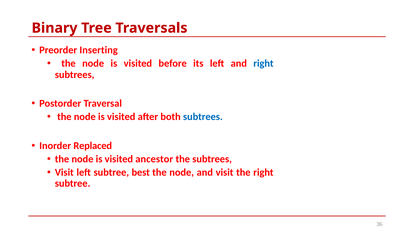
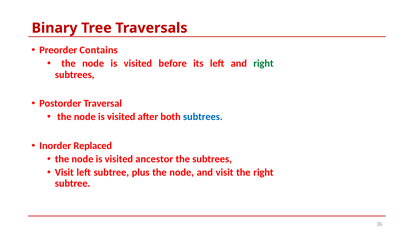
Inserting: Inserting -> Contains
right at (263, 64) colour: blue -> green
best: best -> plus
